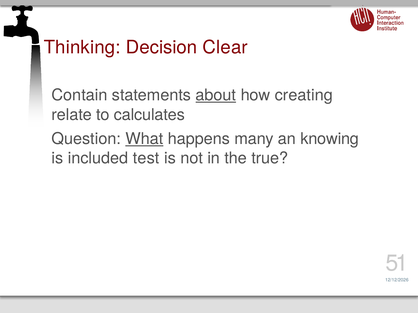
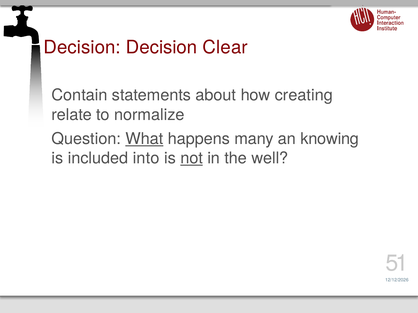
Thinking at (82, 47): Thinking -> Decision
about underline: present -> none
calculates: calculates -> normalize
test: test -> into
not underline: none -> present
true: true -> well
